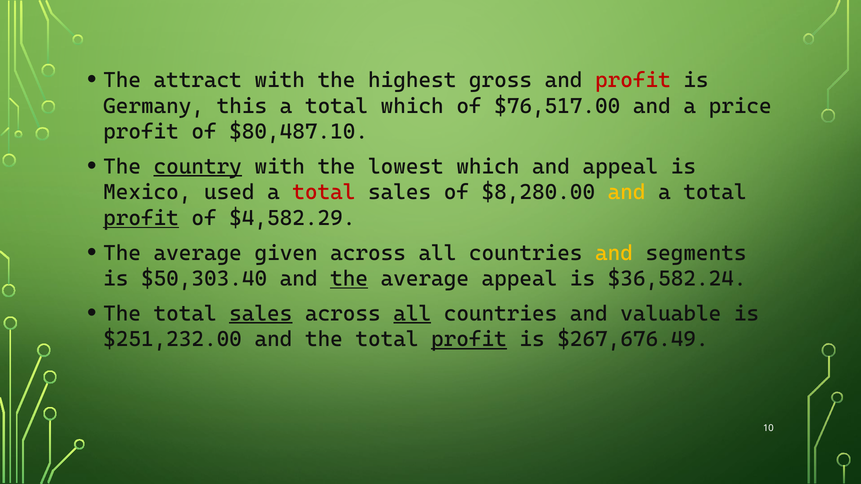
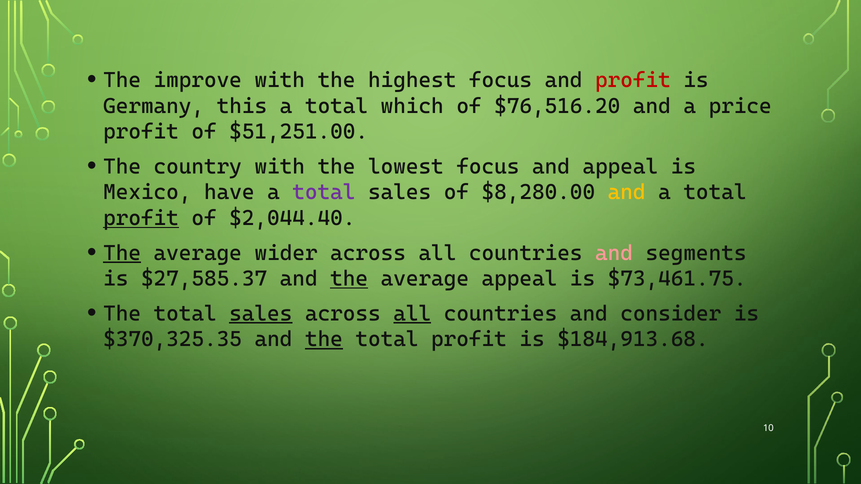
attract: attract -> improve
highest gross: gross -> focus
$76,517.00: $76,517.00 -> $76,516.20
$80,487.10: $80,487.10 -> $51,251.00
country underline: present -> none
lowest which: which -> focus
used: used -> have
total at (324, 193) colour: red -> purple
$4,582.29: $4,582.29 -> $2,044.40
The at (122, 253) underline: none -> present
given: given -> wider
and at (614, 253) colour: yellow -> pink
$50,303.40: $50,303.40 -> $27,585.37
$36,582.24: $36,582.24 -> $73,461.75
valuable: valuable -> consider
$251,232.00: $251,232.00 -> $370,325.35
the at (324, 340) underline: none -> present
profit at (469, 340) underline: present -> none
$267,676.49: $267,676.49 -> $184,913.68
